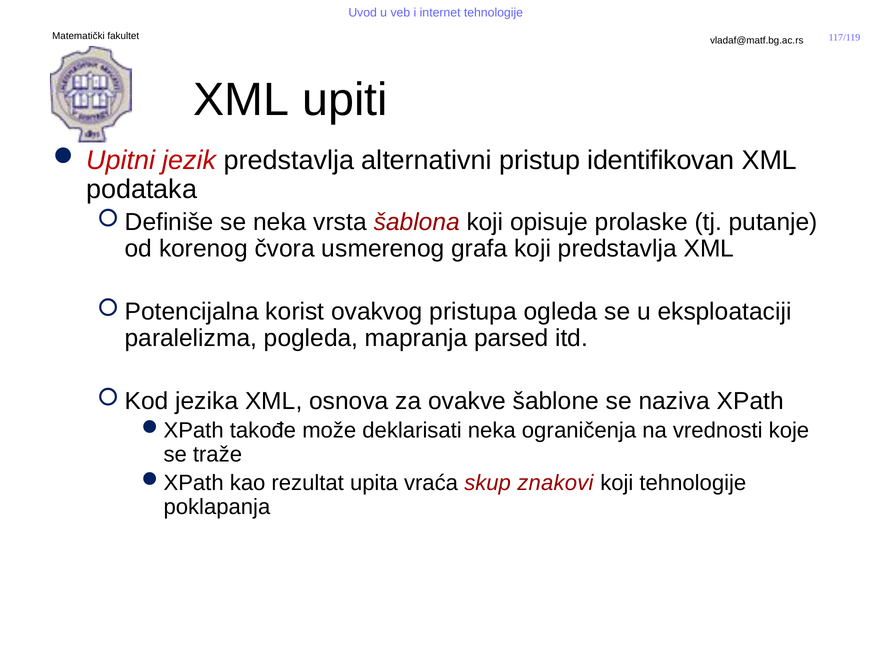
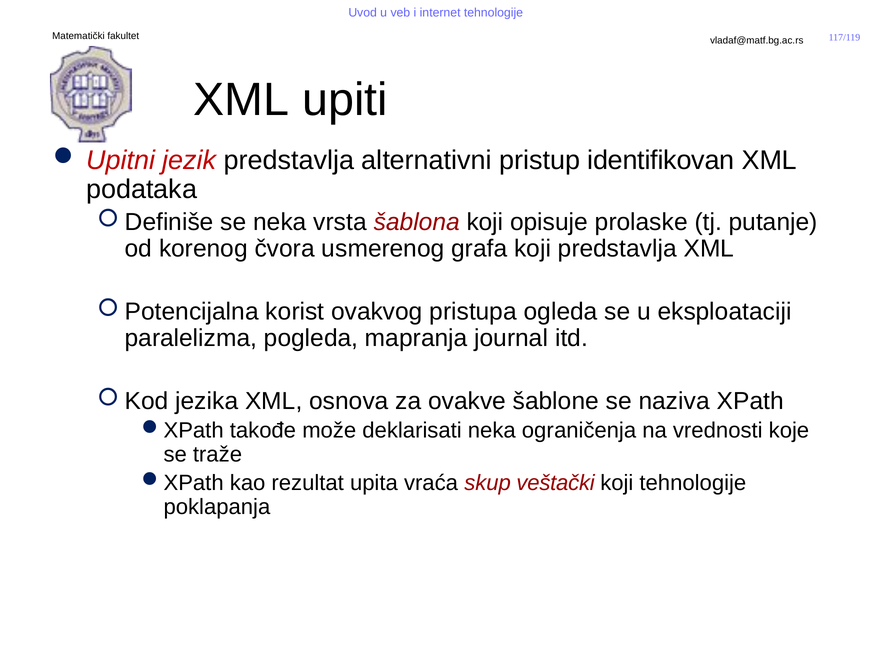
parsed: parsed -> journal
znakovi: znakovi -> veštački
